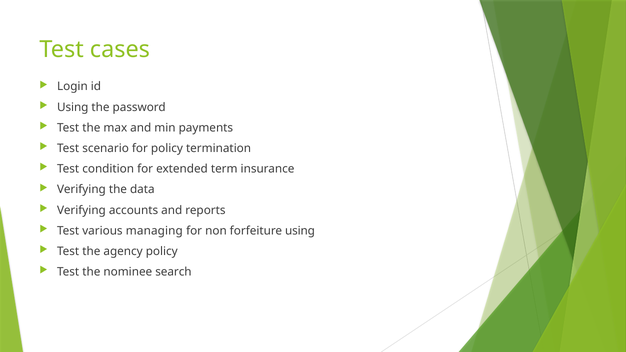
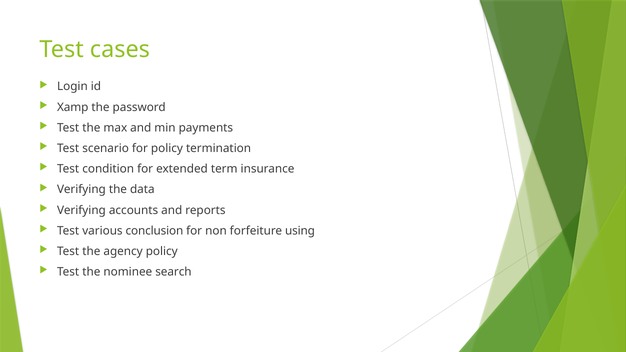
Using at (73, 107): Using -> Xamp
managing: managing -> conclusion
